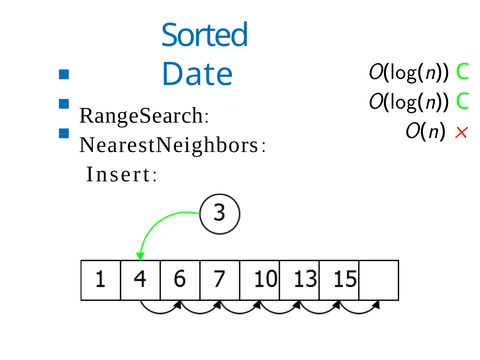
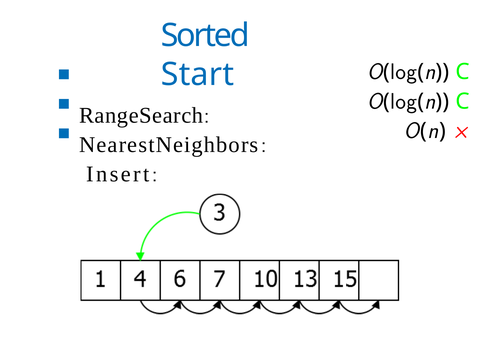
Date: Date -> Start
